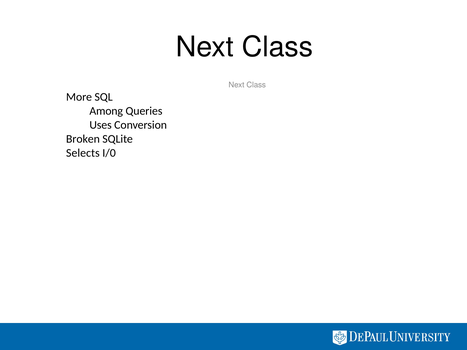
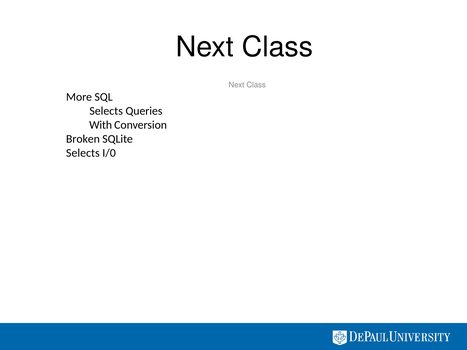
Among at (106, 111): Among -> Selects
Uses: Uses -> With
